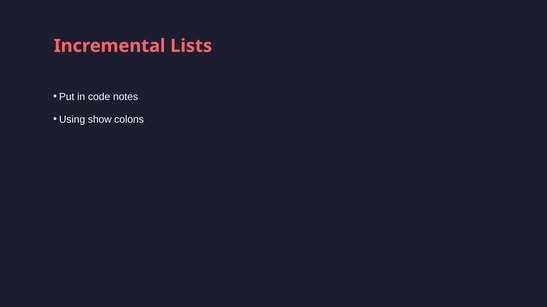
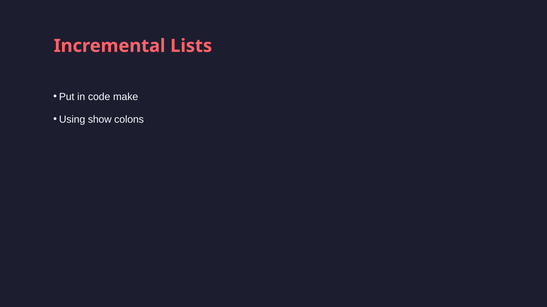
notes: notes -> make
